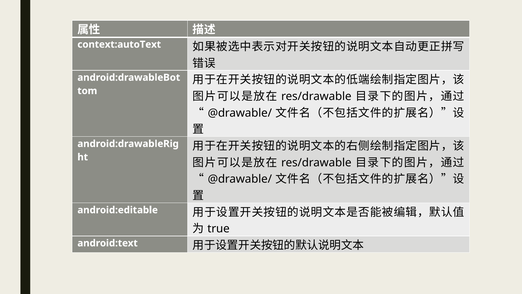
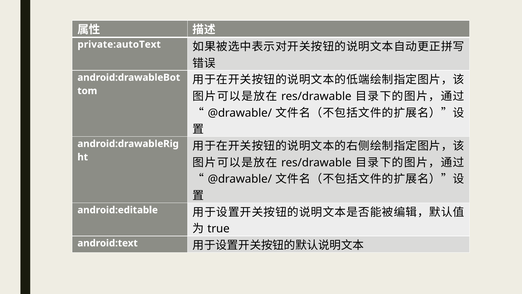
context:autoText: context:autoText -> private:autoText
